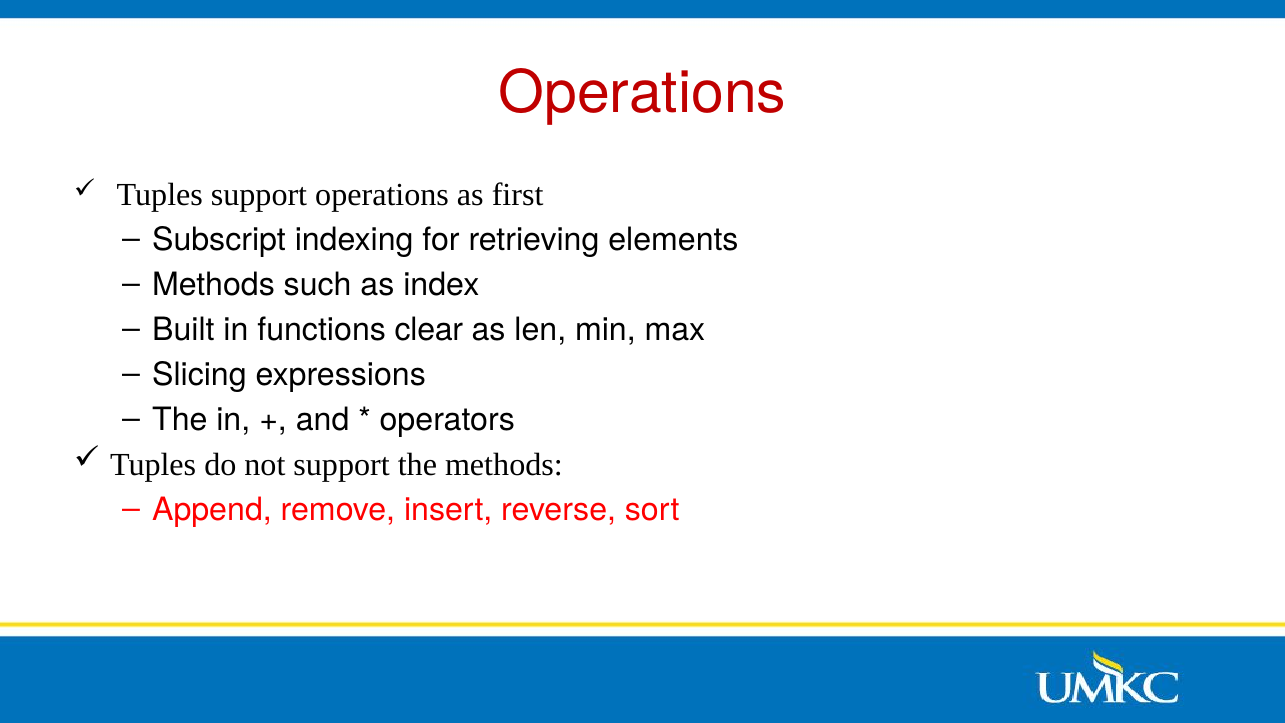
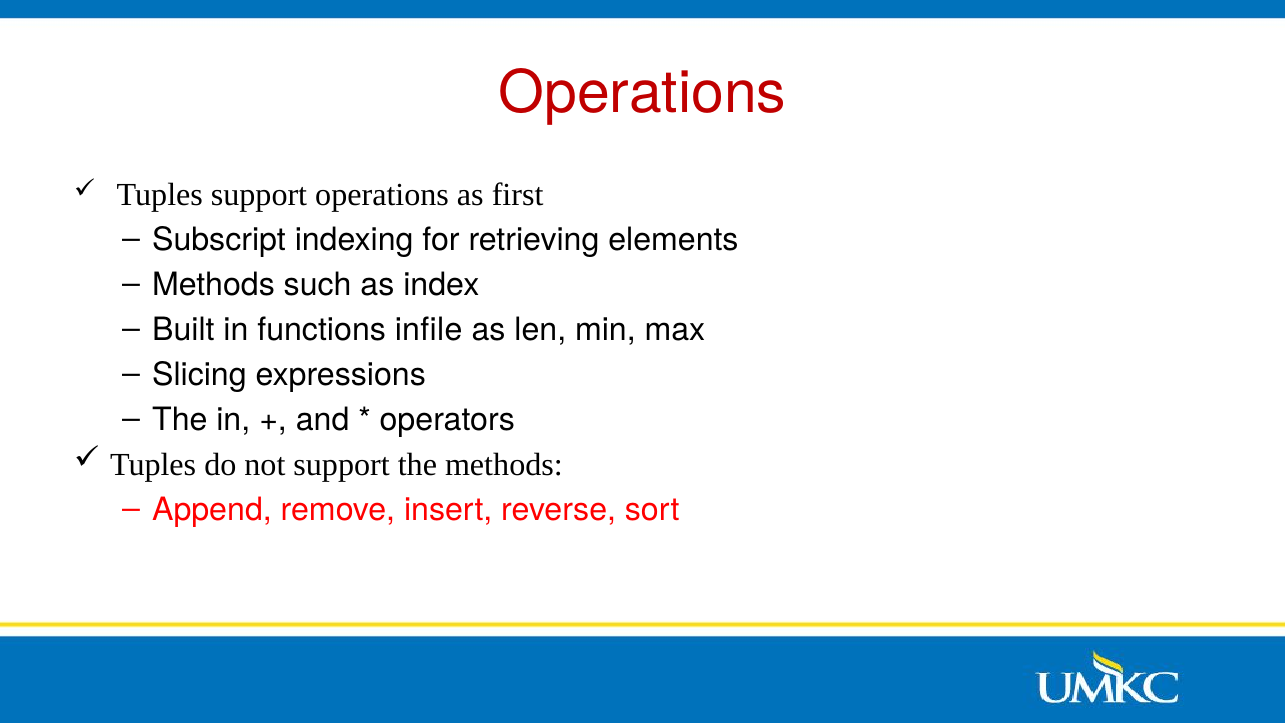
clear: clear -> infile
